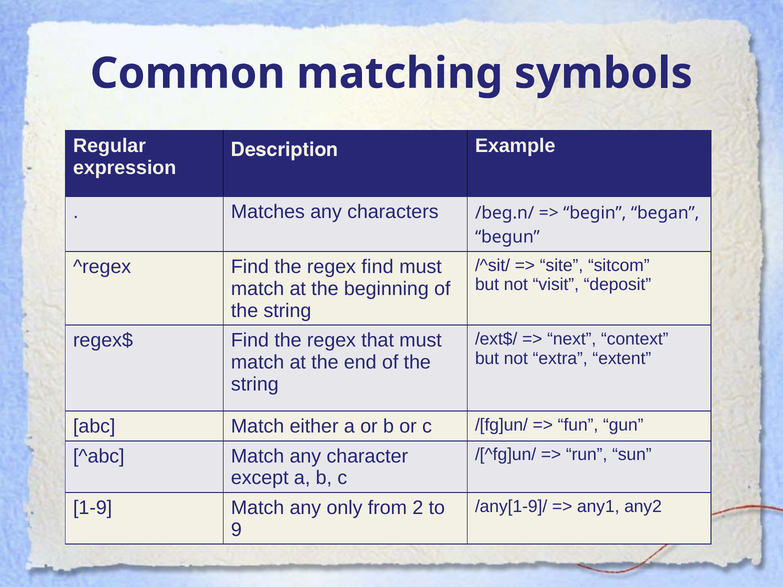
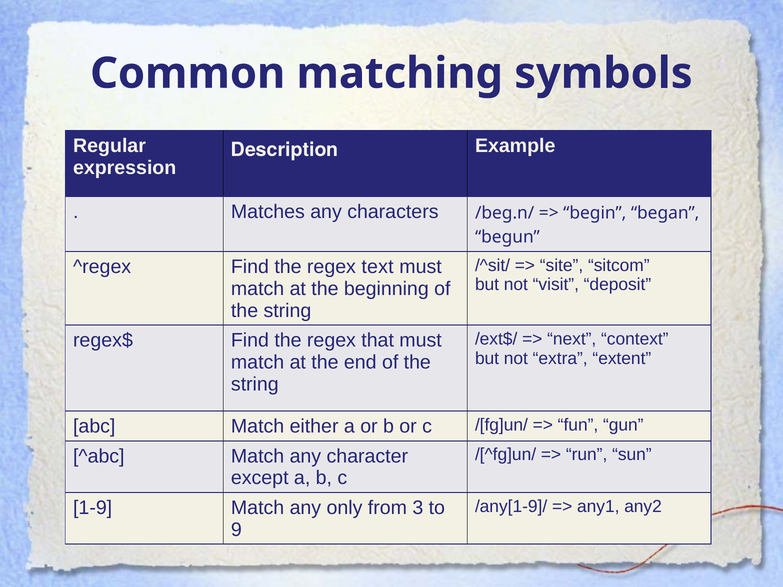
regex find: find -> text
2: 2 -> 3
